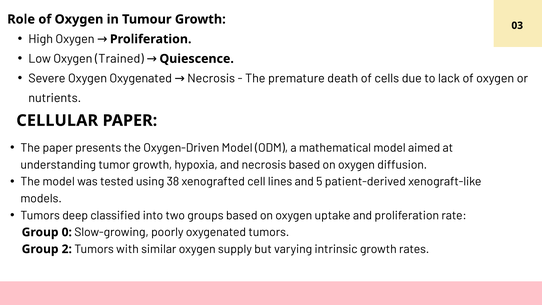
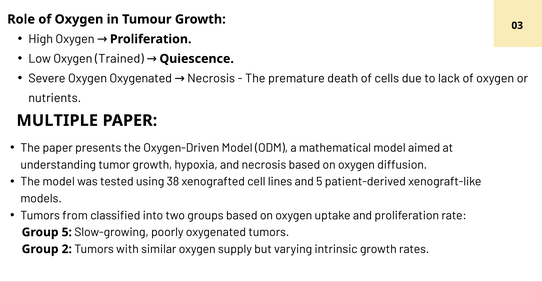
CELLULAR: CELLULAR -> MULTIPLE
deep: deep -> from
Group 0: 0 -> 5
